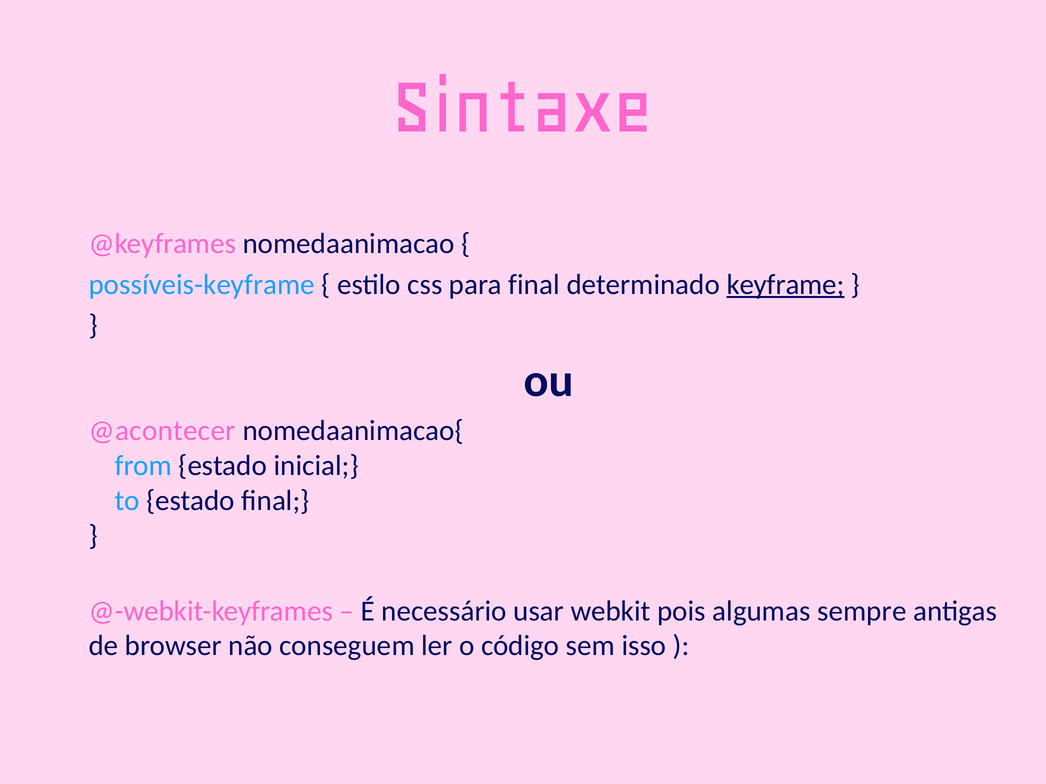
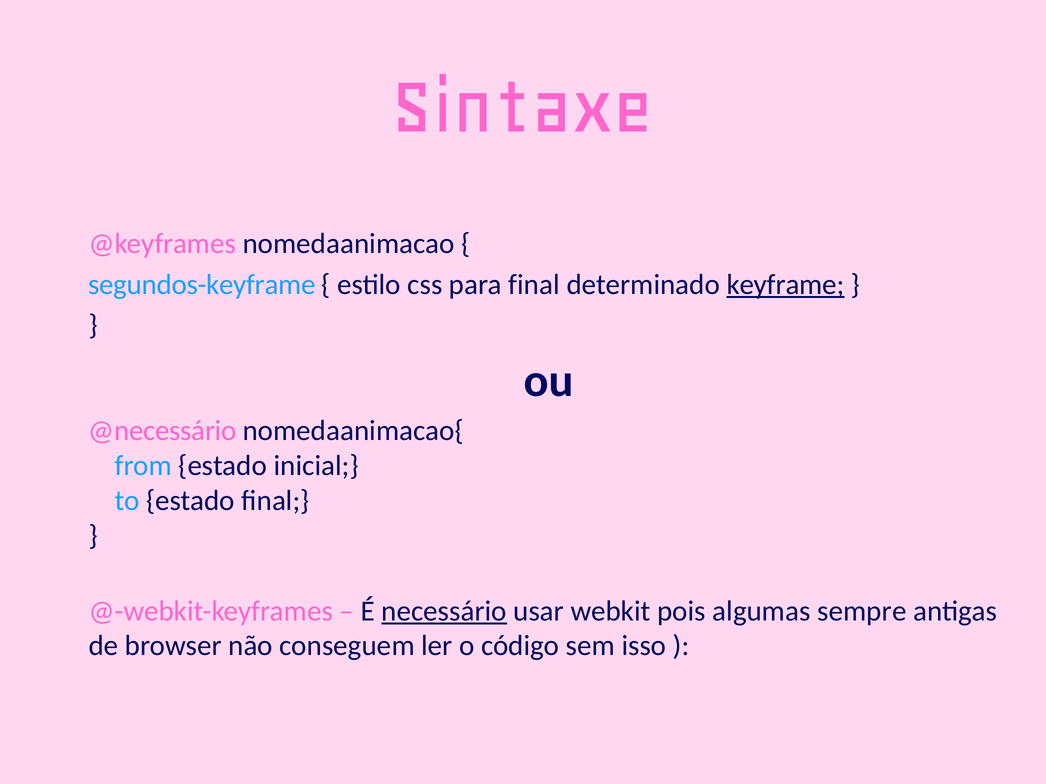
possíveis-keyframe: possíveis-keyframe -> segundos-keyframe
@acontecer: @acontecer -> @necessário
necessário underline: none -> present
